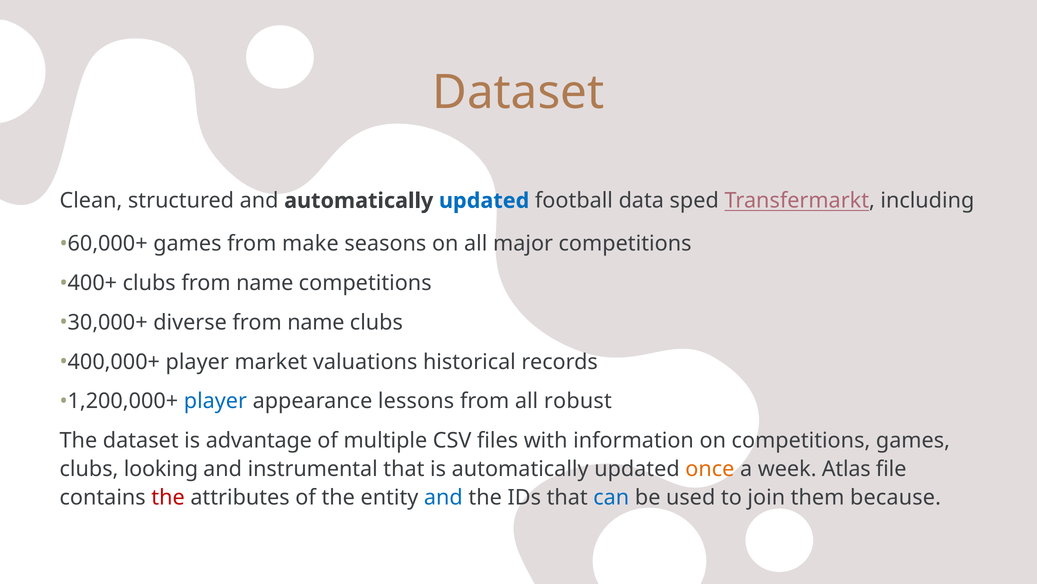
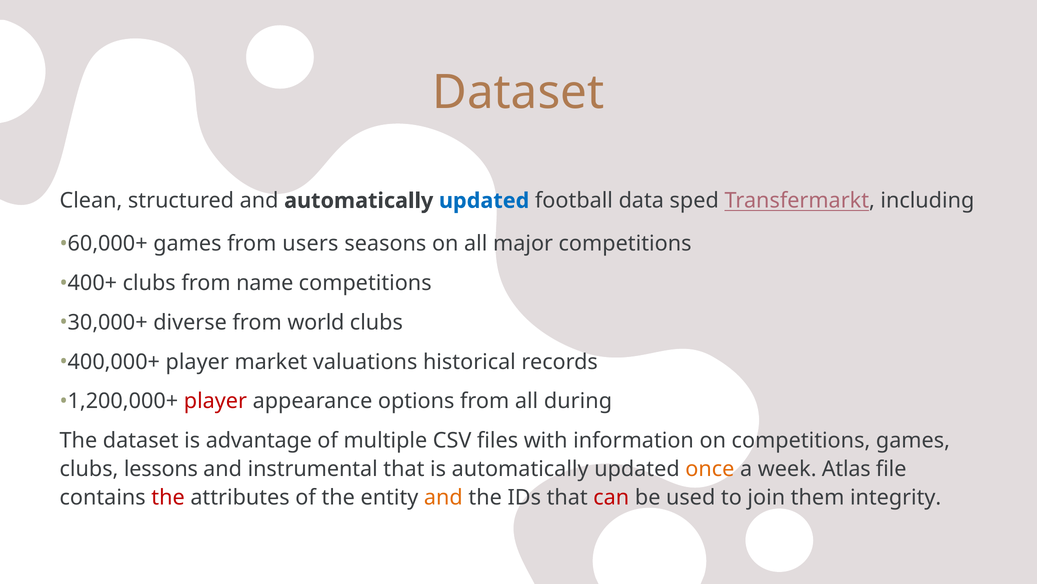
make: make -> users
name at (316, 322): name -> world
player at (215, 401) colour: blue -> red
lessons: lessons -> options
robust: robust -> during
looking: looking -> lessons
and at (443, 497) colour: blue -> orange
can colour: blue -> red
because: because -> integrity
